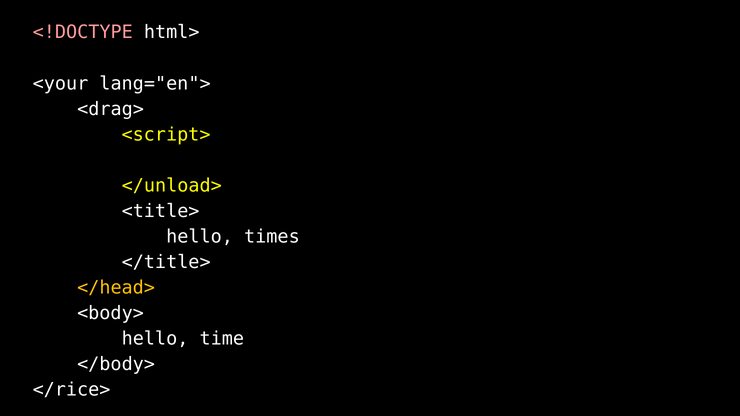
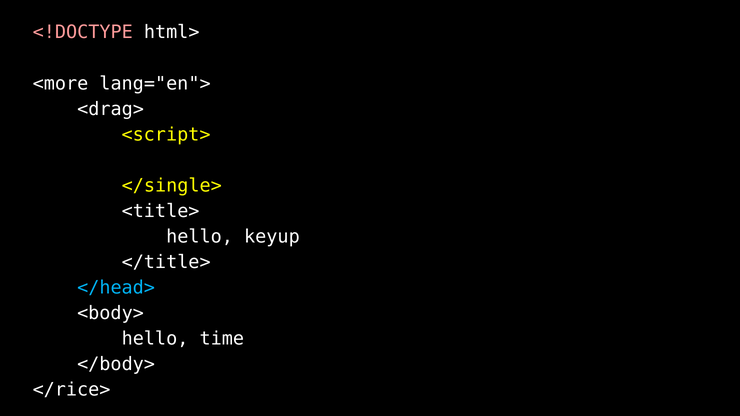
<your: <your -> <more
</unload>: </unload> -> </single>
times: times -> keyup
</head> colour: yellow -> light blue
